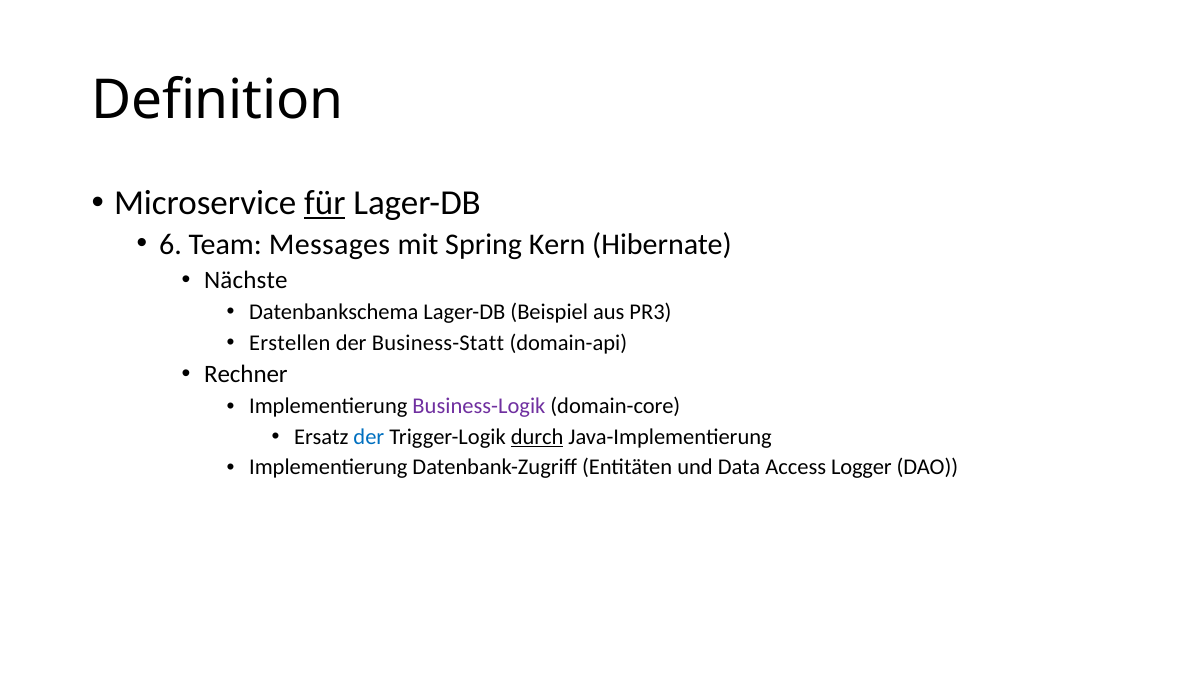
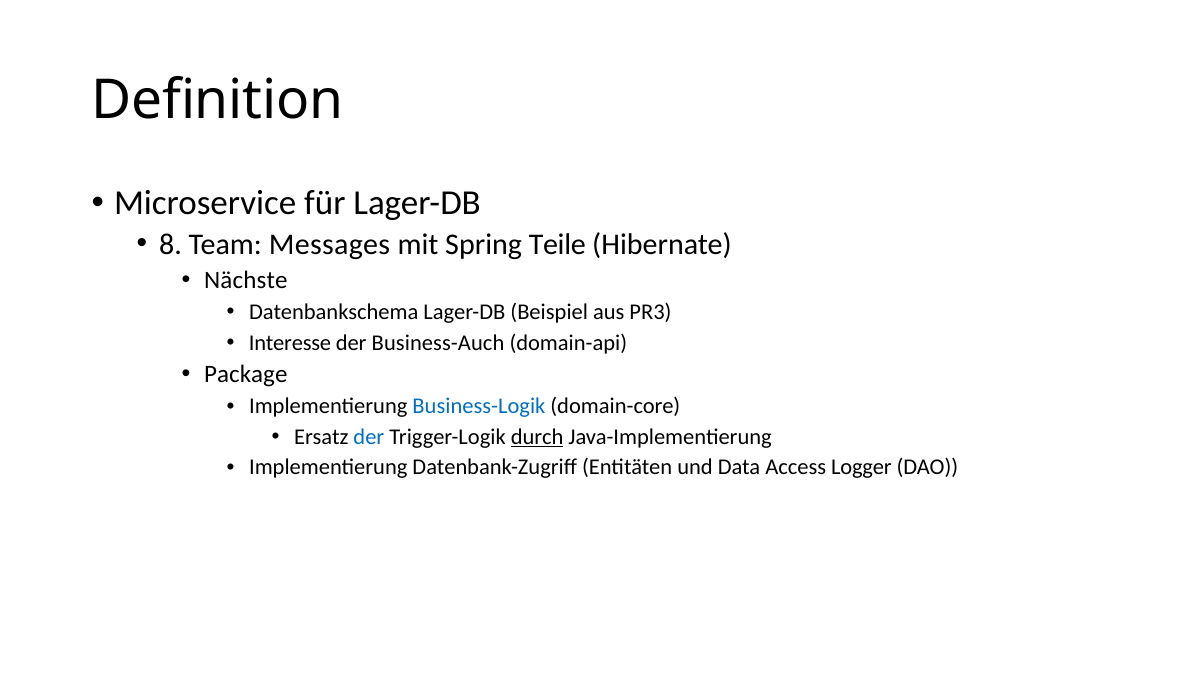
für underline: present -> none
6: 6 -> 8
Kern: Kern -> Teile
Erstellen: Erstellen -> Interesse
Business-Statt: Business-Statt -> Business-Auch
Rechner: Rechner -> Package
Business-Logik colour: purple -> blue
